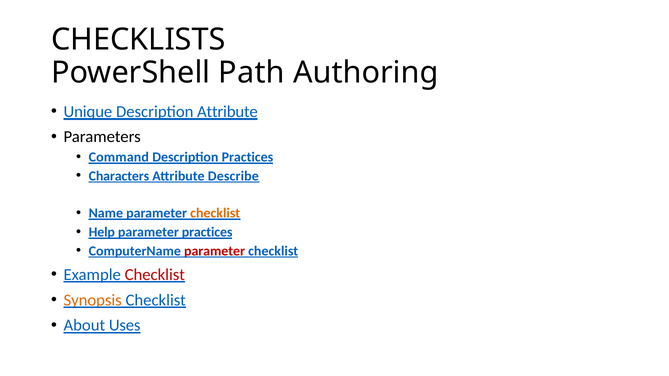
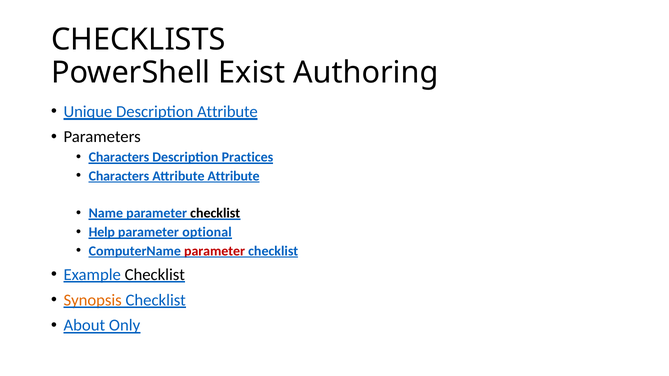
Path: Path -> Exist
Command at (119, 157): Command -> Characters
Attribute Describe: Describe -> Attribute
checklist at (215, 213) colour: orange -> black
parameter practices: practices -> optional
Checklist at (155, 275) colour: red -> black
Uses: Uses -> Only
